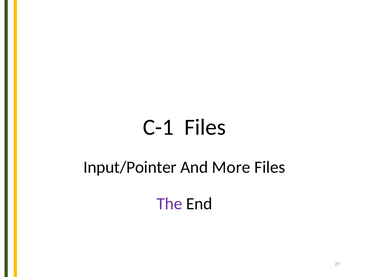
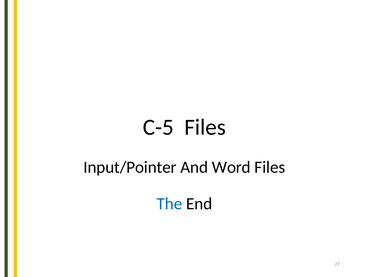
C-1: C-1 -> C-5
More: More -> Word
The colour: purple -> blue
